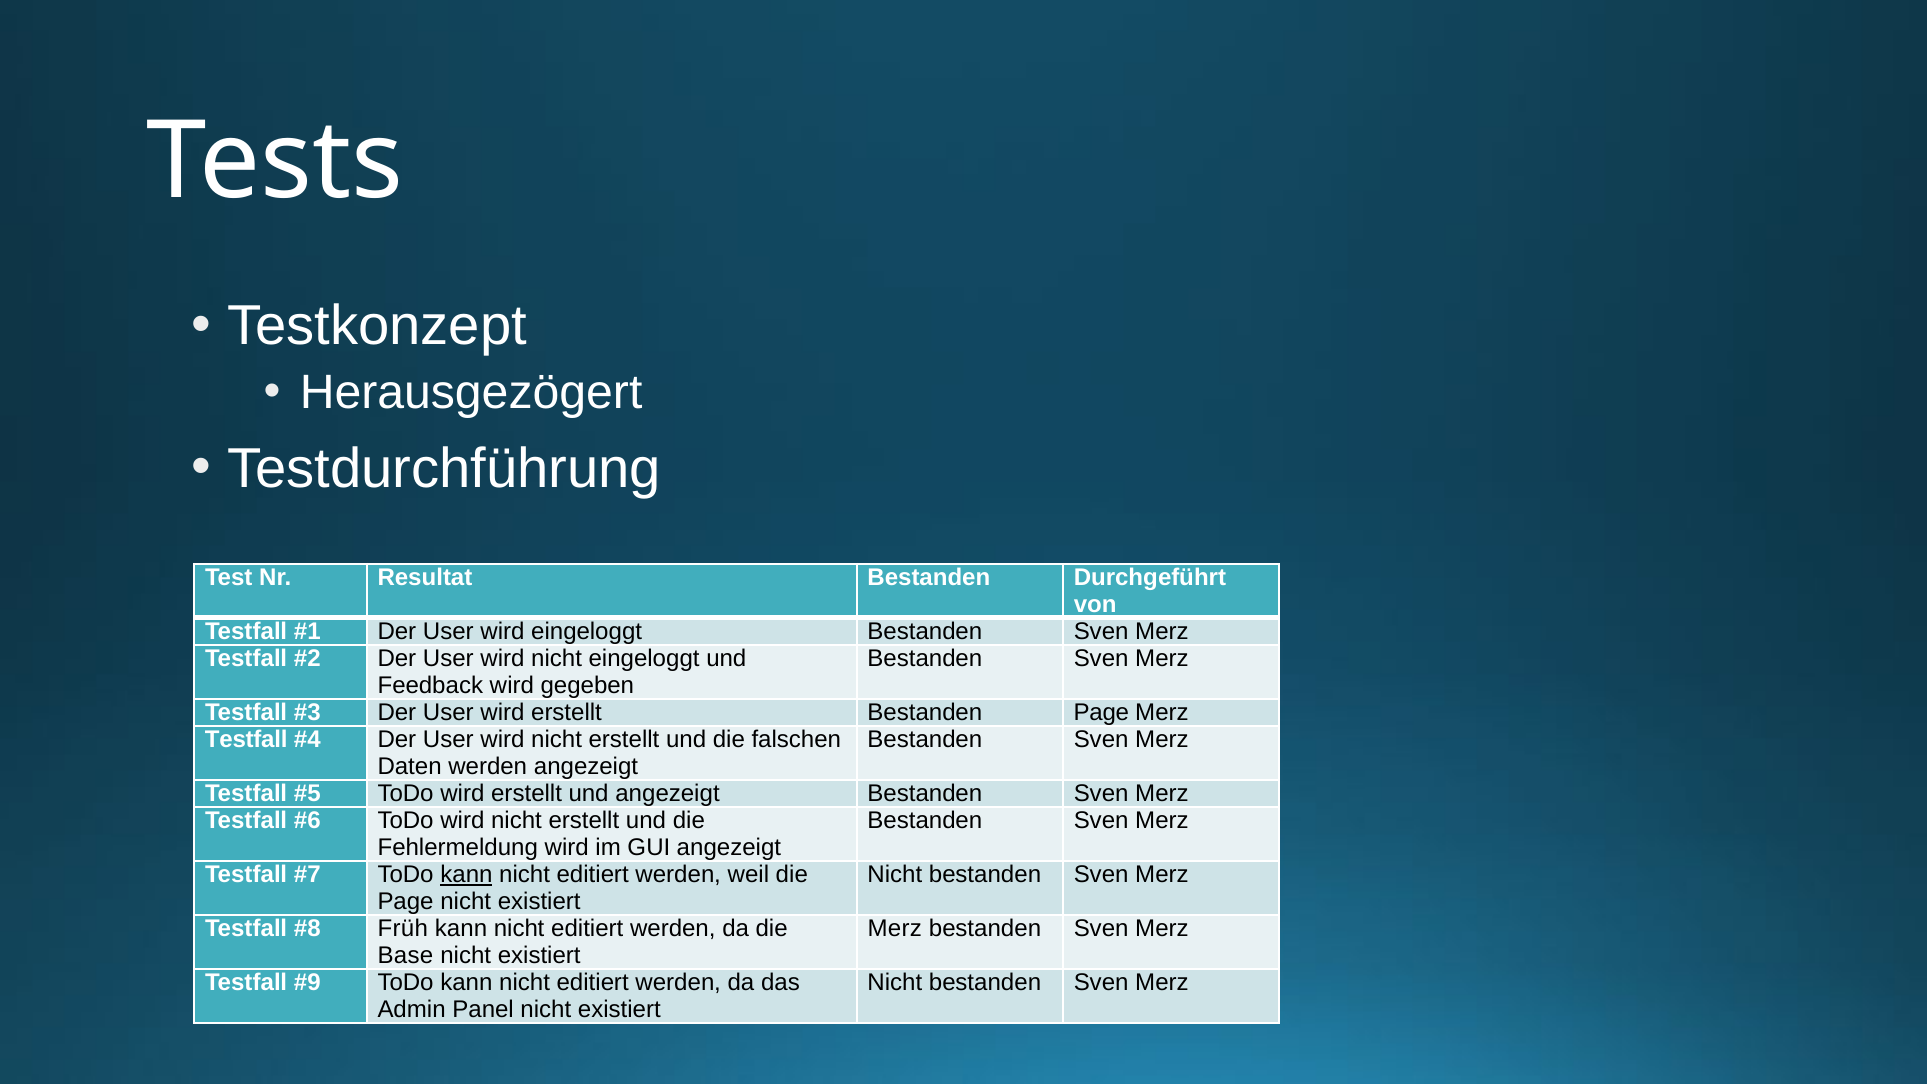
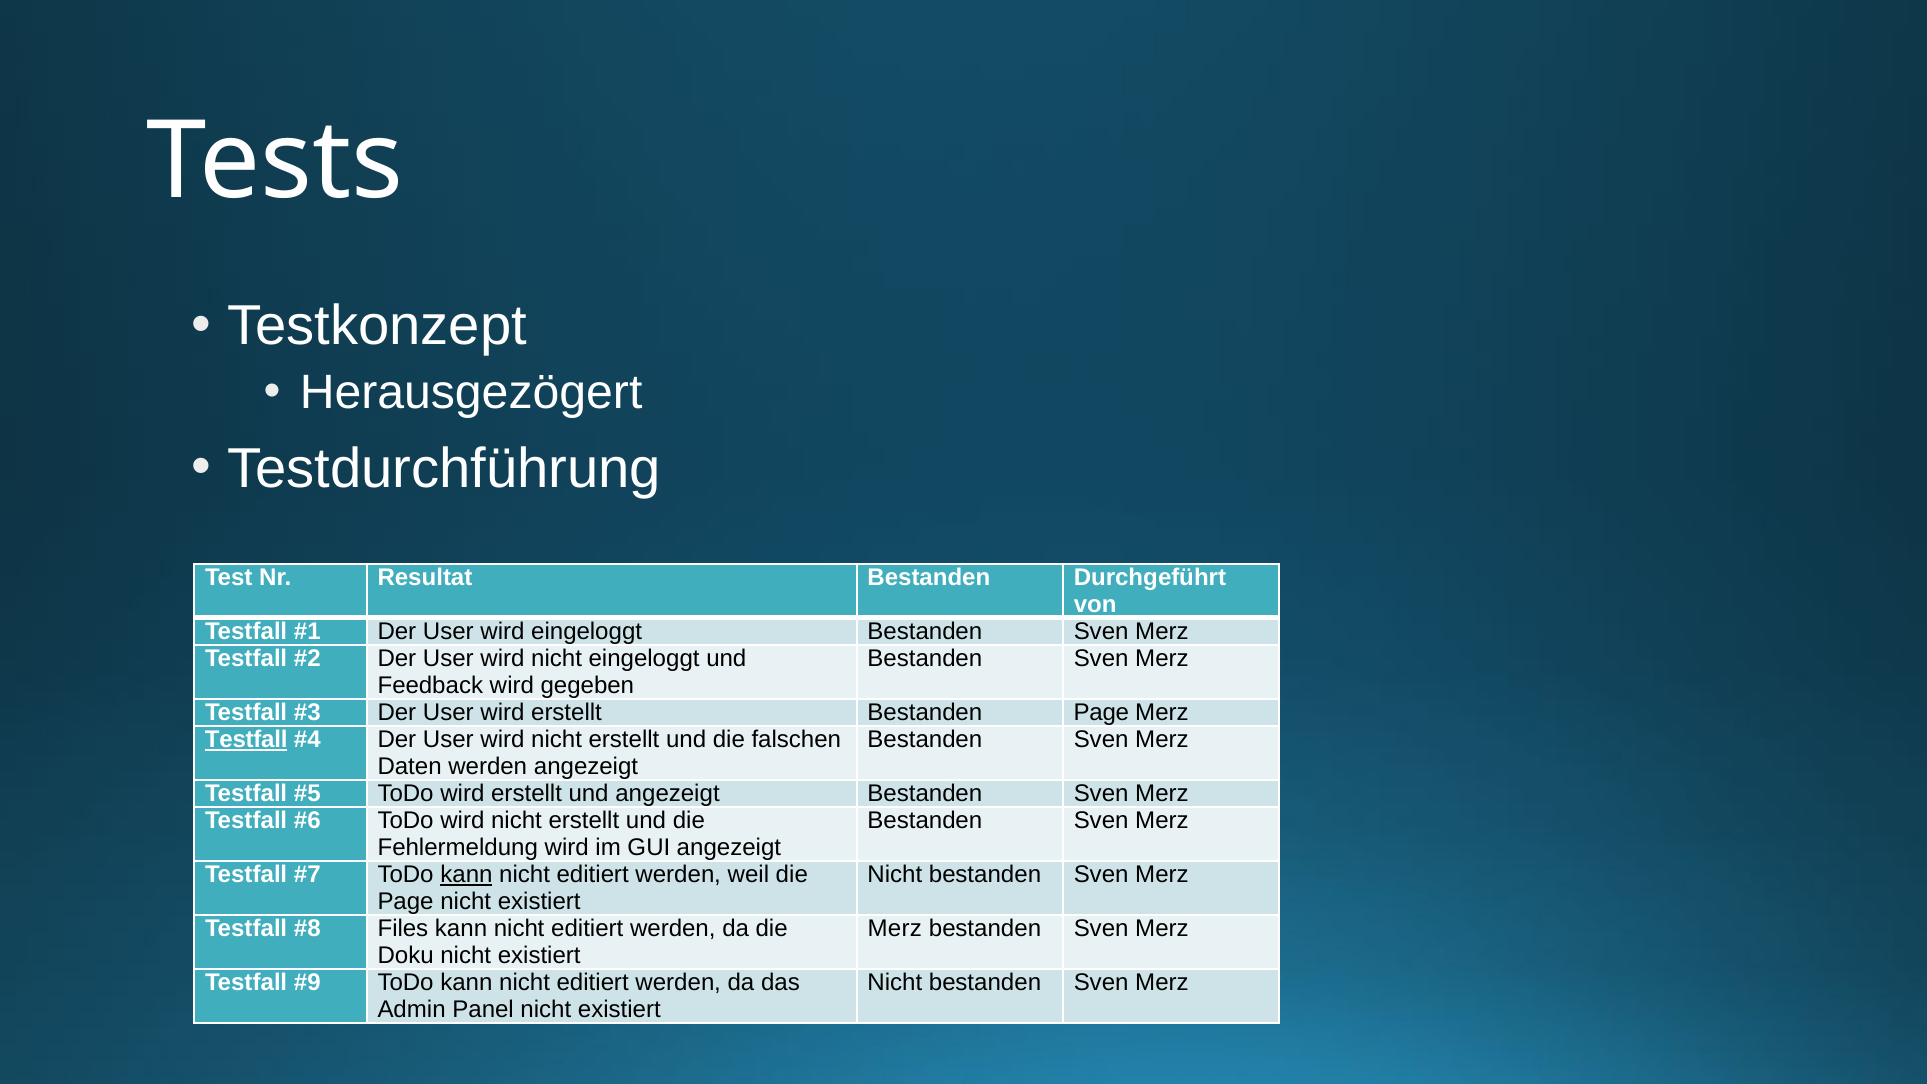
Testfall at (246, 740) underline: none -> present
Früh: Früh -> Files
Base: Base -> Doku
